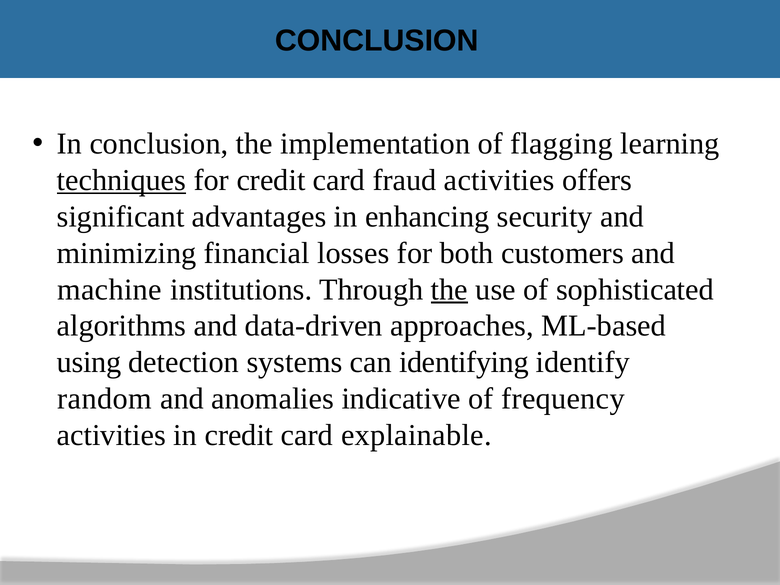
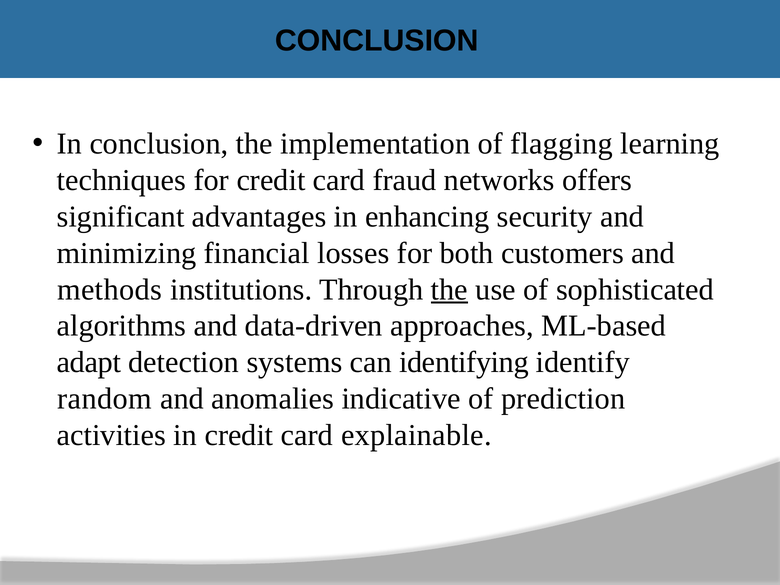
techniques underline: present -> none
fraud activities: activities -> networks
machine: machine -> methods
using: using -> adapt
frequency: frequency -> prediction
